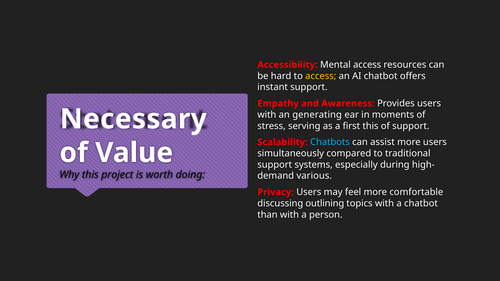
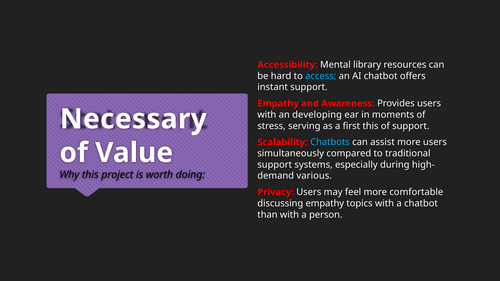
Mental access: access -> library
access at (321, 76) colour: yellow -> light blue
generating: generating -> developing
discussing outlining: outlining -> empathy
